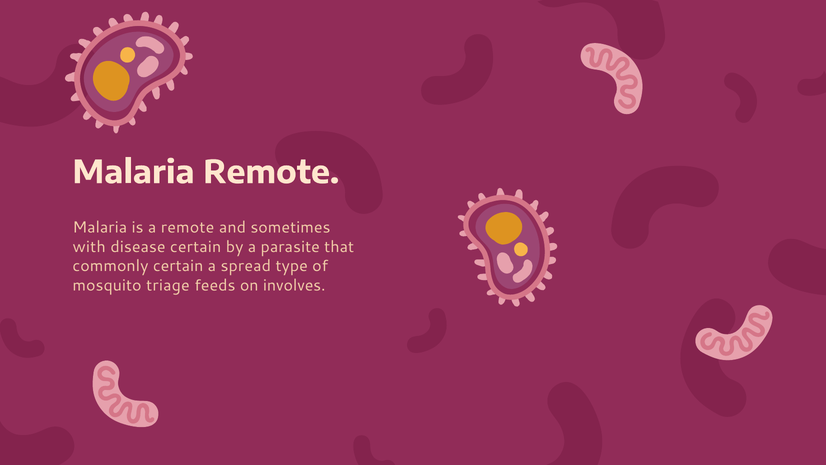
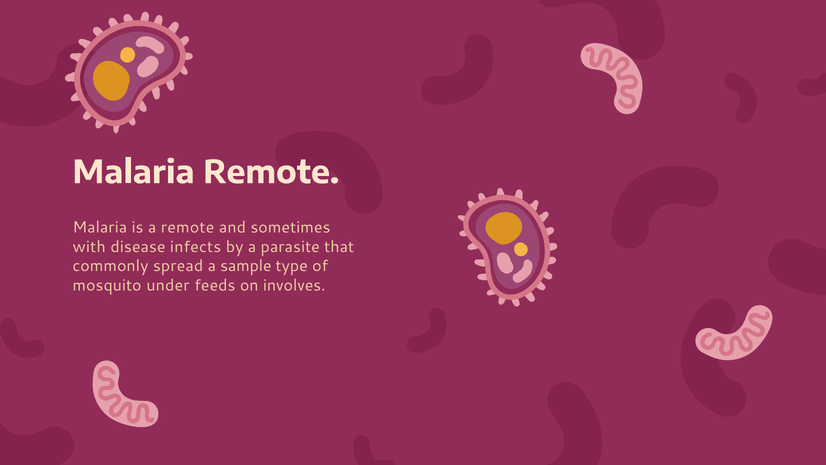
disease certain: certain -> infects
commonly certain: certain -> spread
spread: spread -> sample
triage: triage -> under
